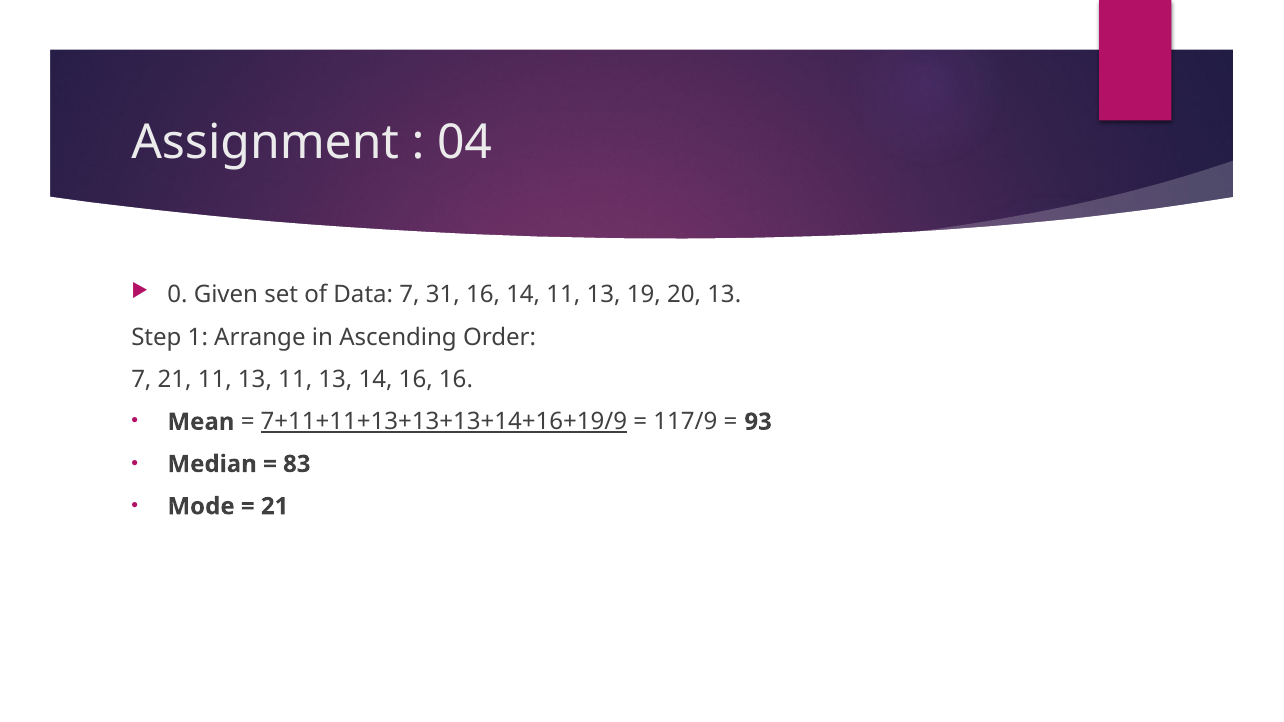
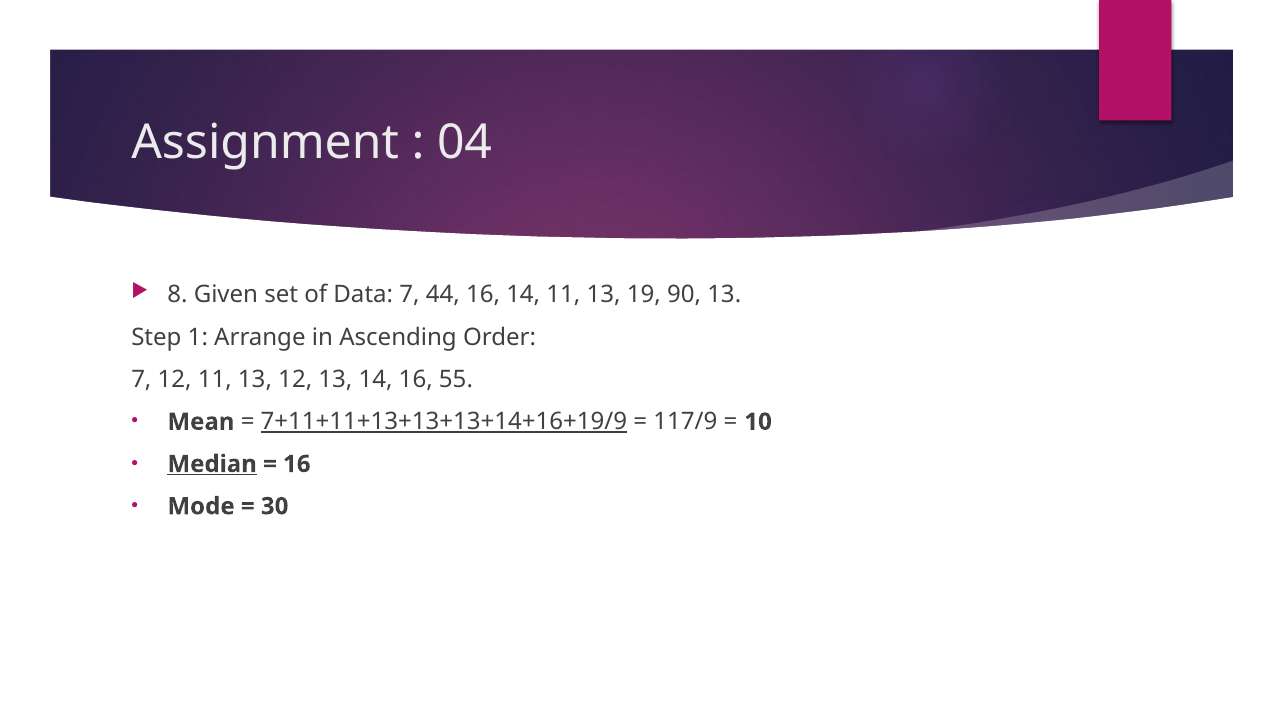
0: 0 -> 8
31: 31 -> 44
20: 20 -> 90
7 21: 21 -> 12
13 11: 11 -> 12
16 16: 16 -> 55
93: 93 -> 10
Median underline: none -> present
83 at (297, 464): 83 -> 16
21 at (275, 506): 21 -> 30
